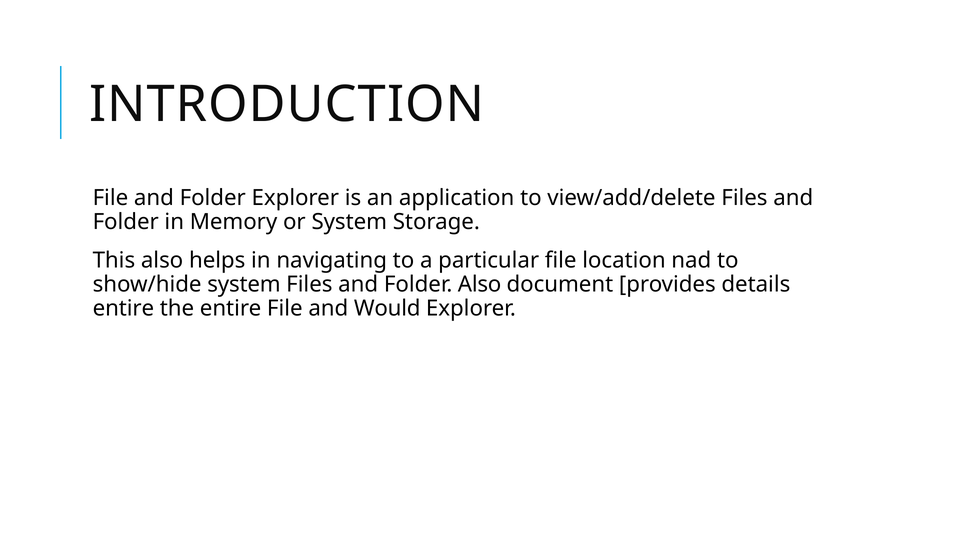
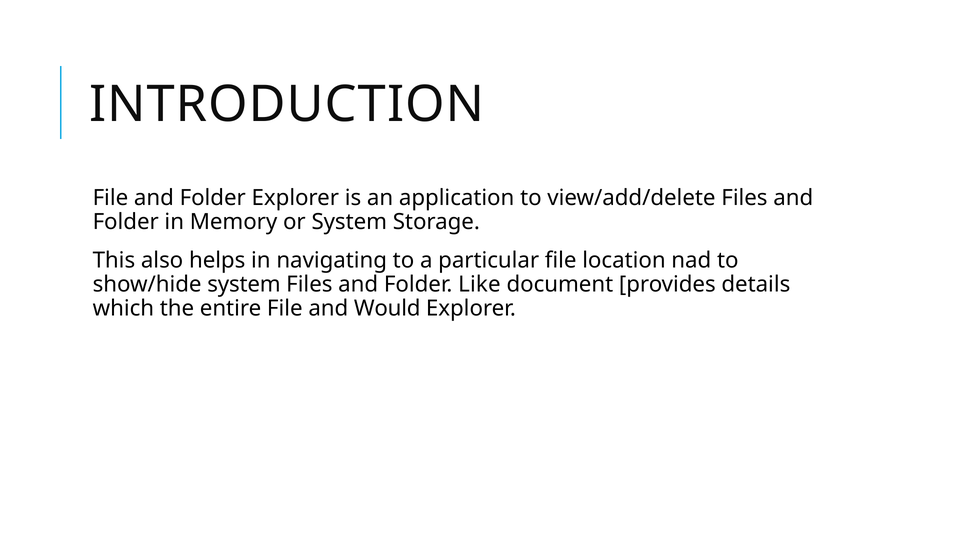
Folder Also: Also -> Like
entire at (123, 308): entire -> which
